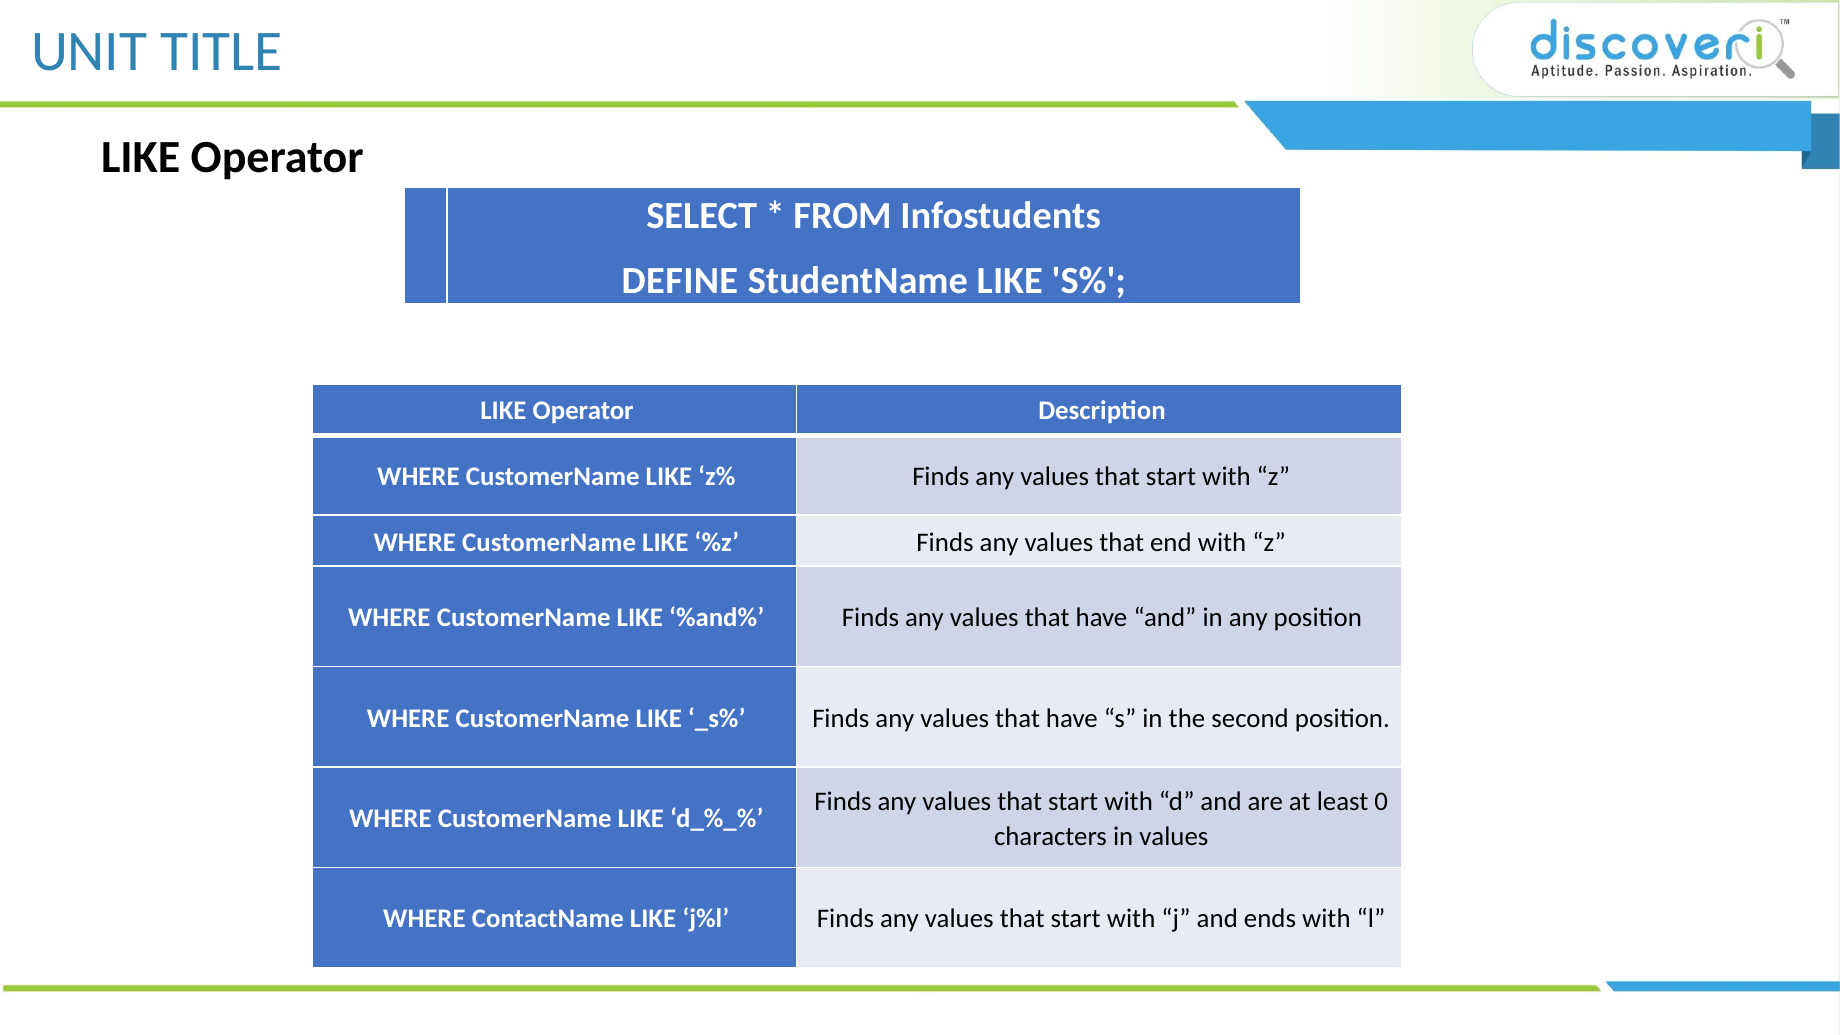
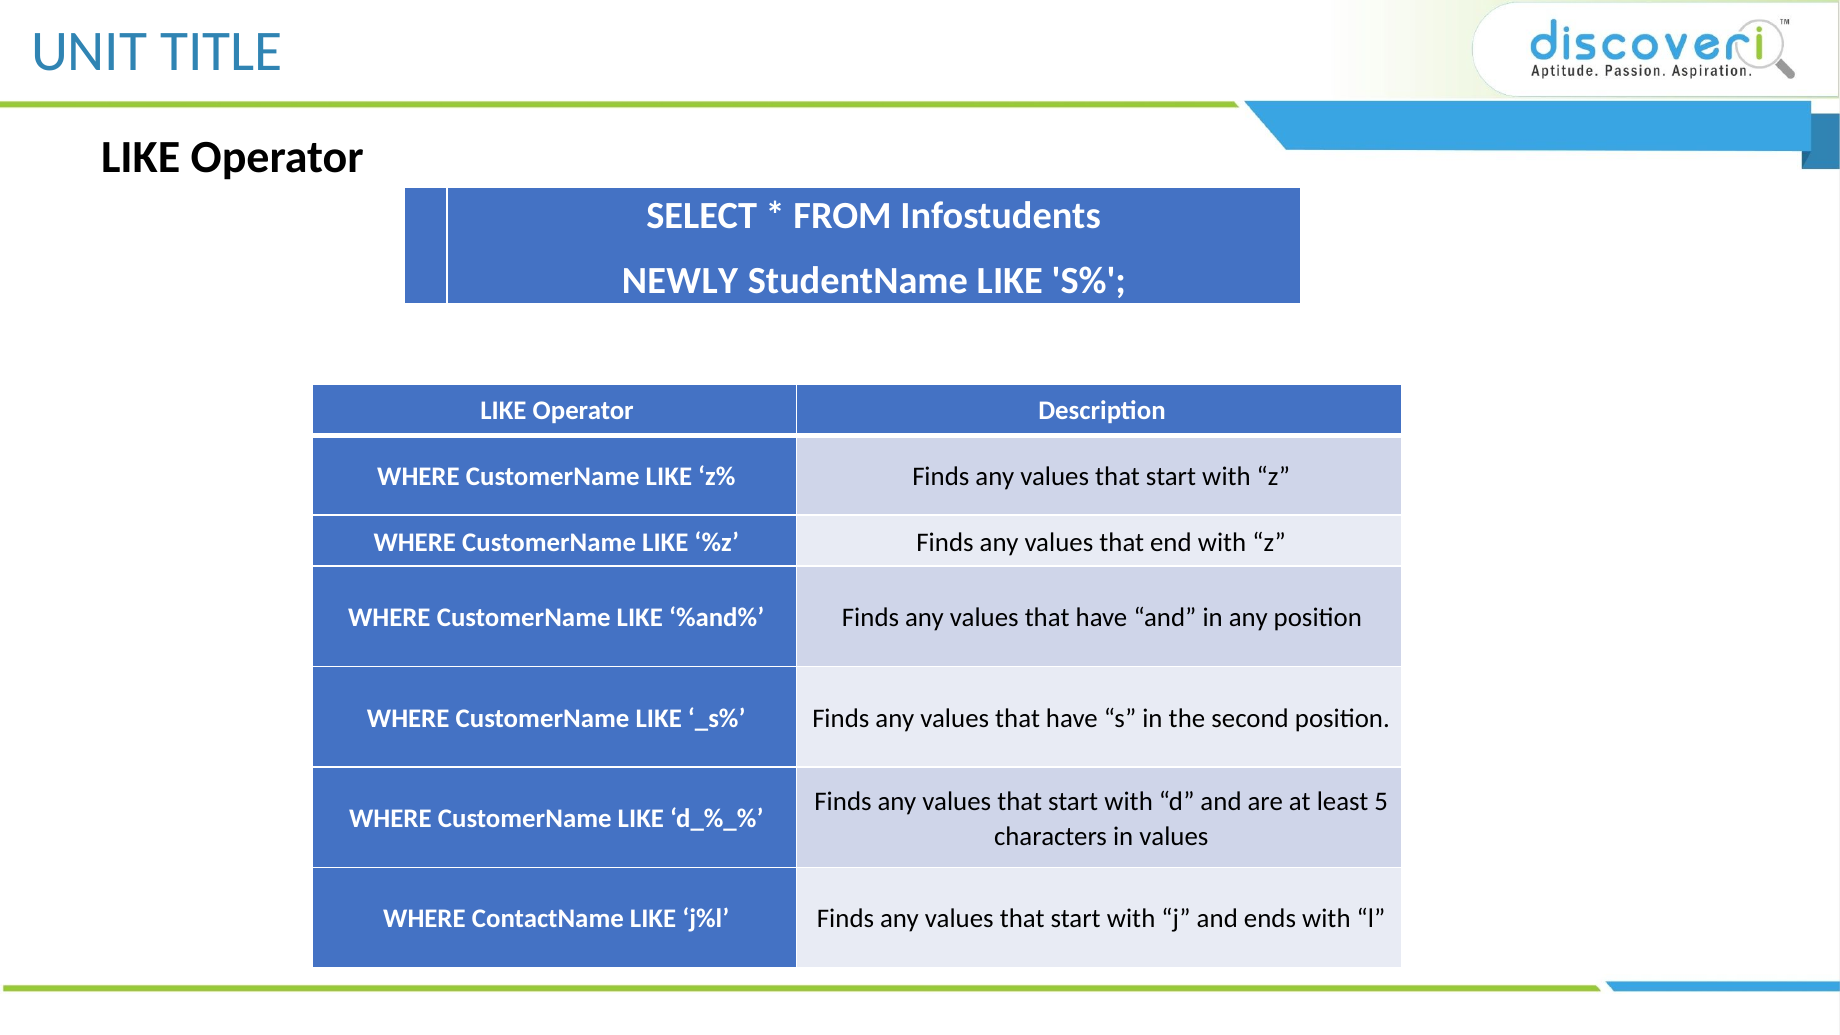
DEFINE: DEFINE -> NEWLY
0: 0 -> 5
